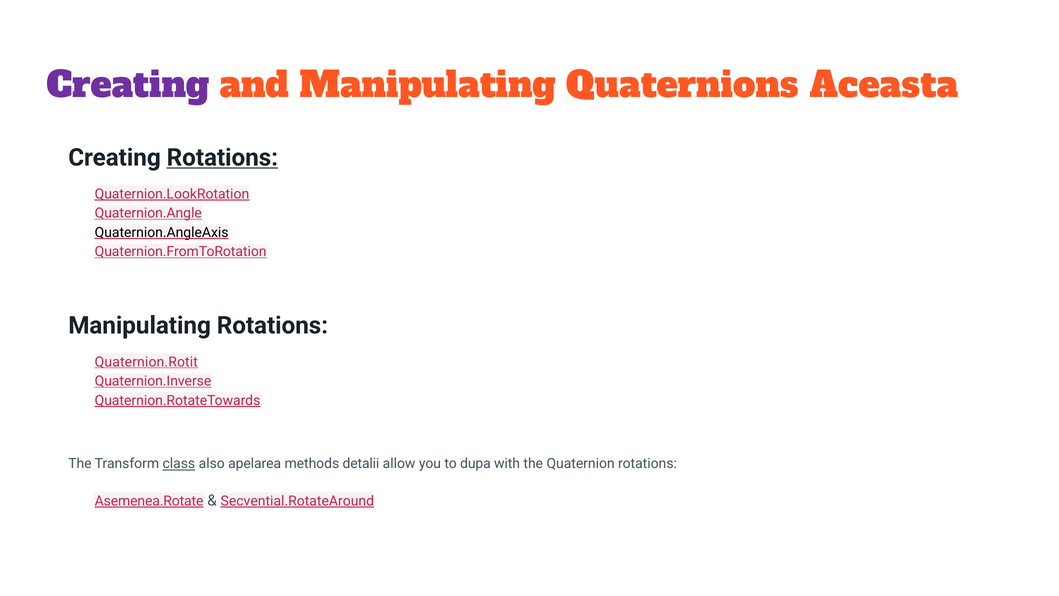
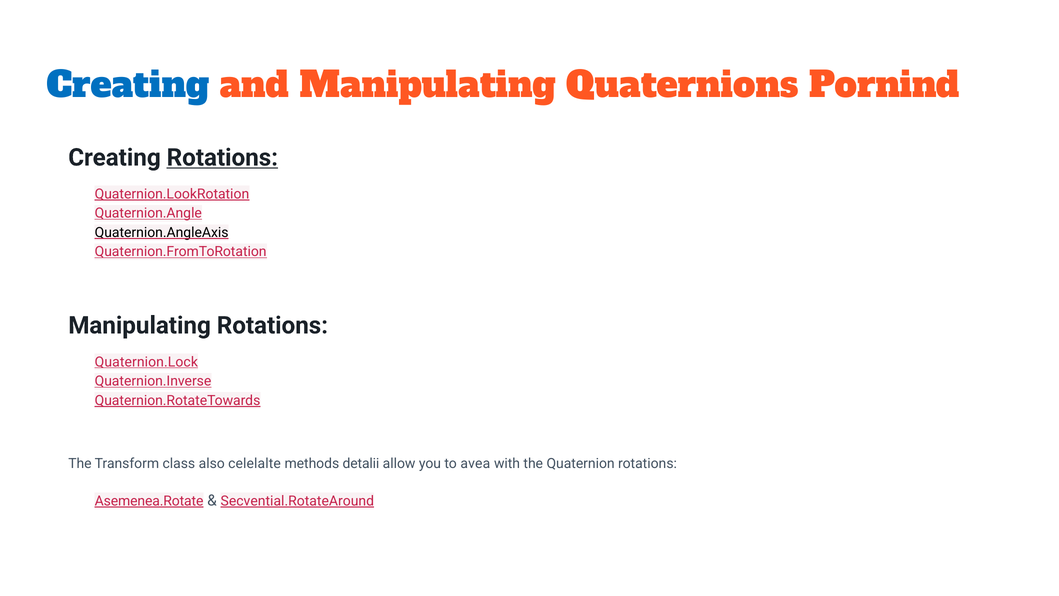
Creating at (128, 86) colour: purple -> blue
Aceasta: Aceasta -> Pornind
Quaternion.Rotit: Quaternion.Rotit -> Quaternion.Lock
class underline: present -> none
apelarea: apelarea -> celelalte
dupa: dupa -> avea
